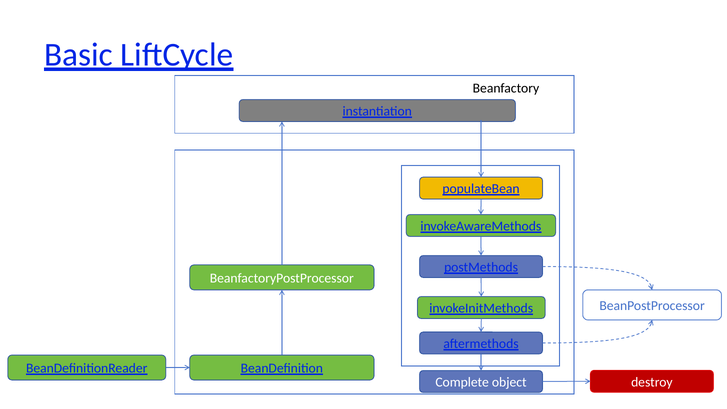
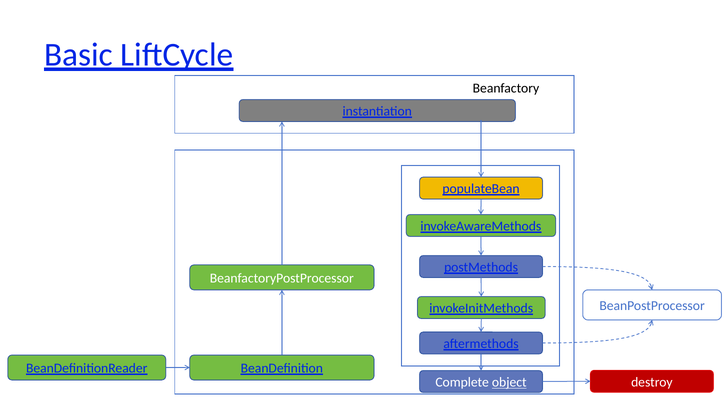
object underline: none -> present
